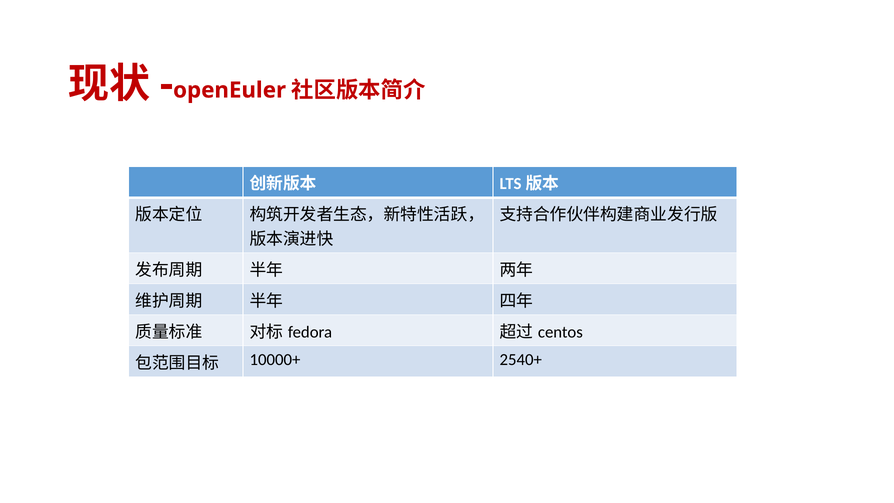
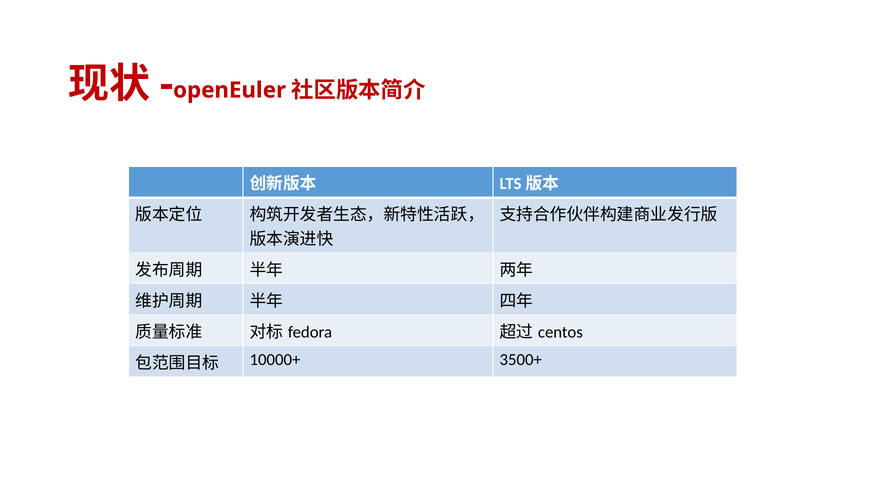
2540+: 2540+ -> 3500+
